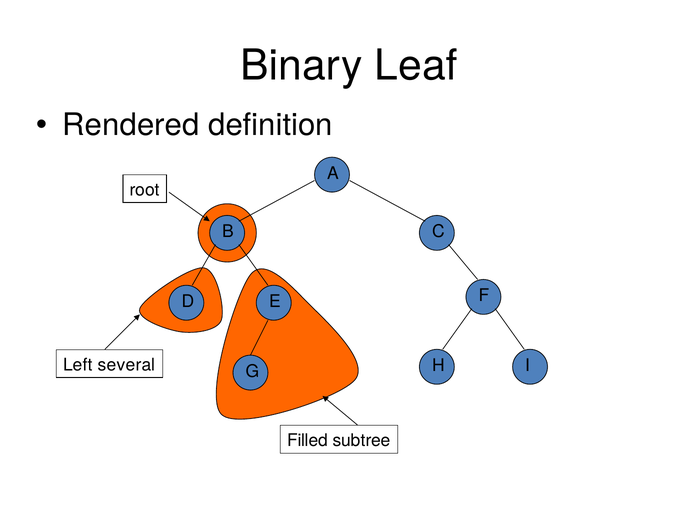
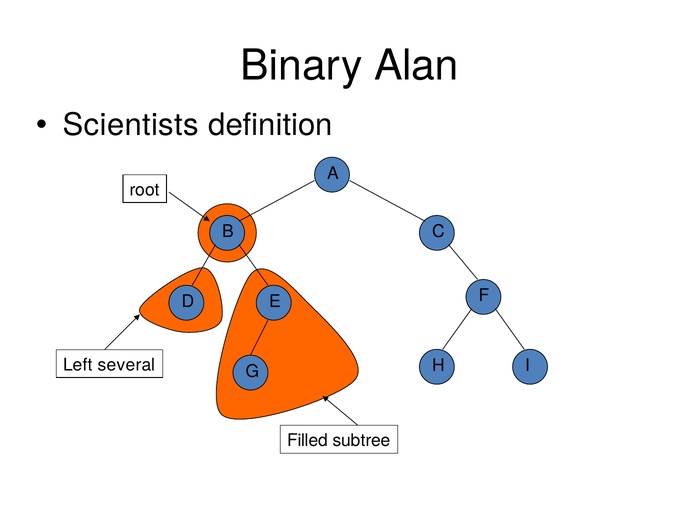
Leaf: Leaf -> Alan
Rendered: Rendered -> Scientists
